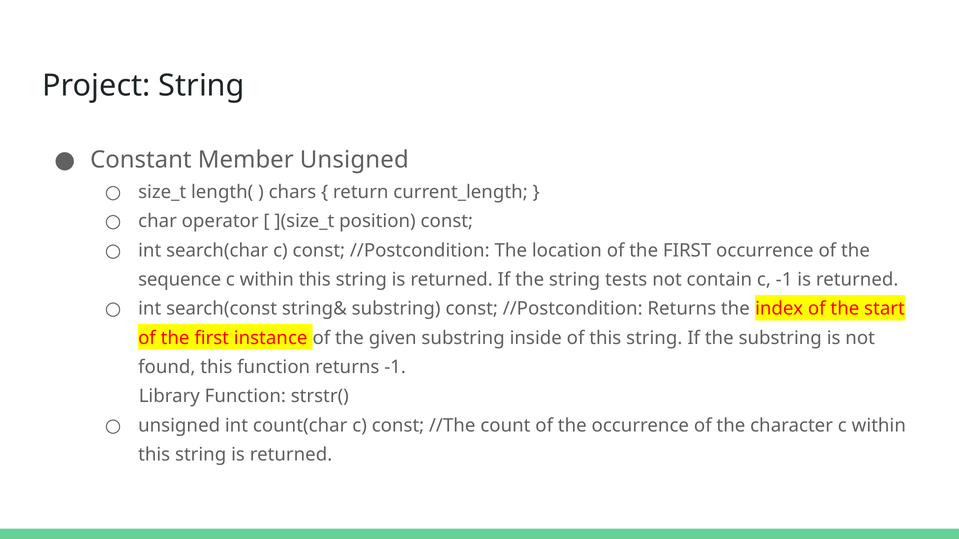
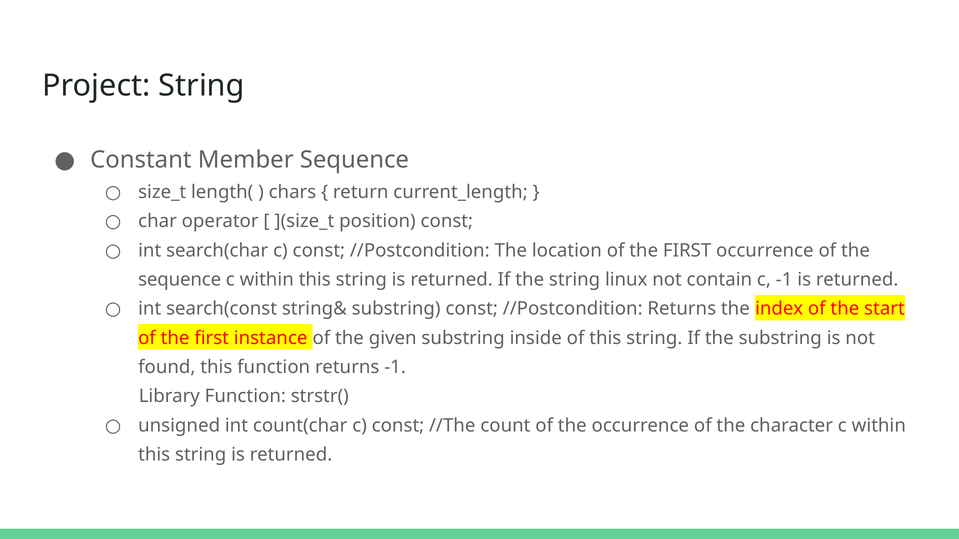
Member Unsigned: Unsigned -> Sequence
tests: tests -> linux
